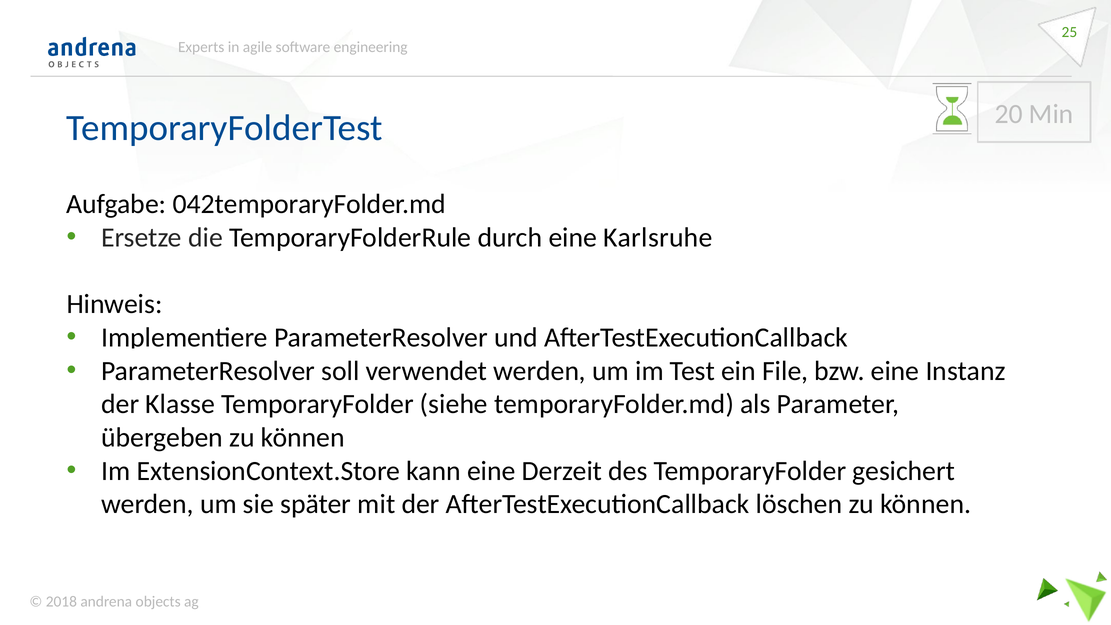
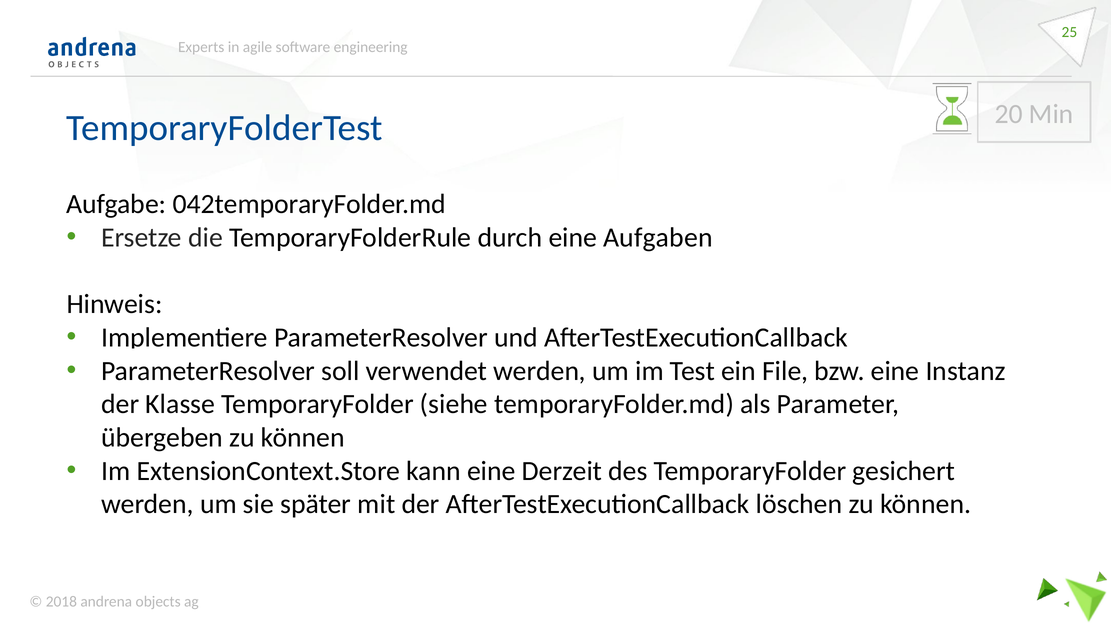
Karlsruhe: Karlsruhe -> Aufgaben
